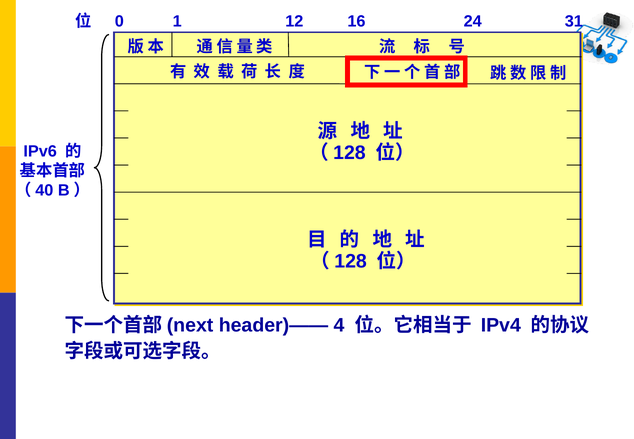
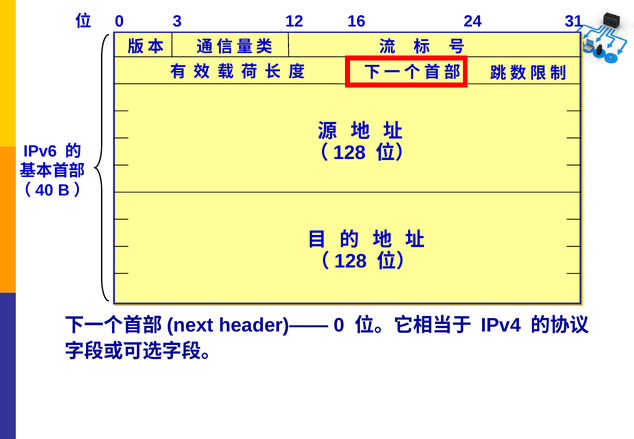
1: 1 -> 3
header)—— 4: 4 -> 0
